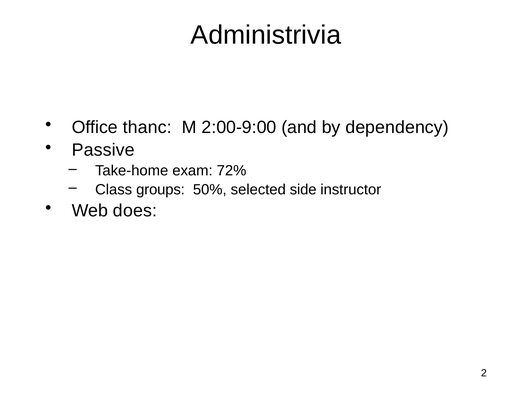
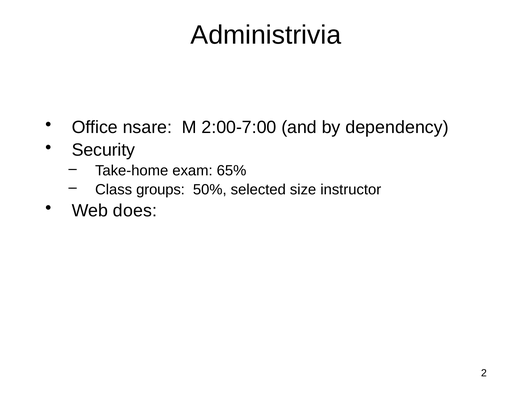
thanc: thanc -> nsare
2:00-9:00: 2:00-9:00 -> 2:00-7:00
Passive: Passive -> Security
72%: 72% -> 65%
side: side -> size
